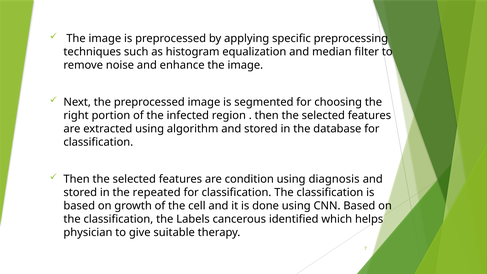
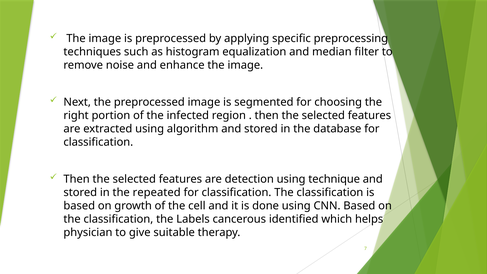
condition: condition -> detection
diagnosis: diagnosis -> technique
